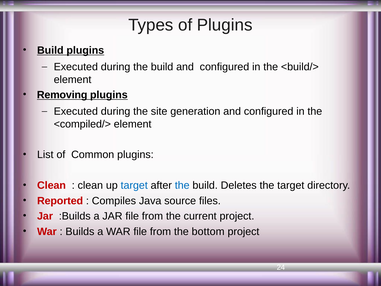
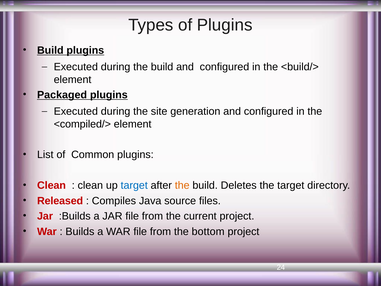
Removing: Removing -> Packaged
the at (182, 185) colour: blue -> orange
Reported: Reported -> Released
